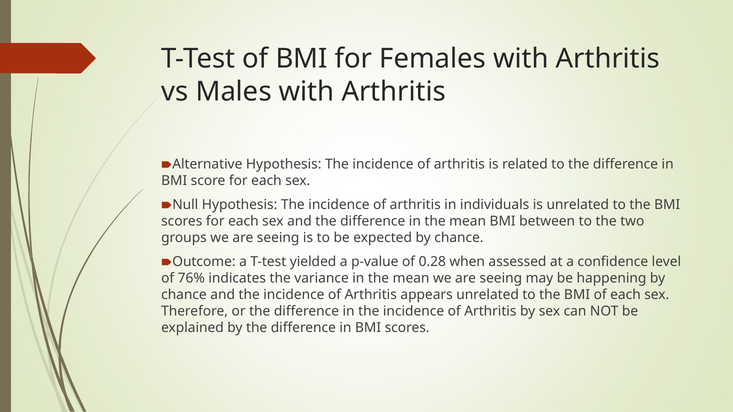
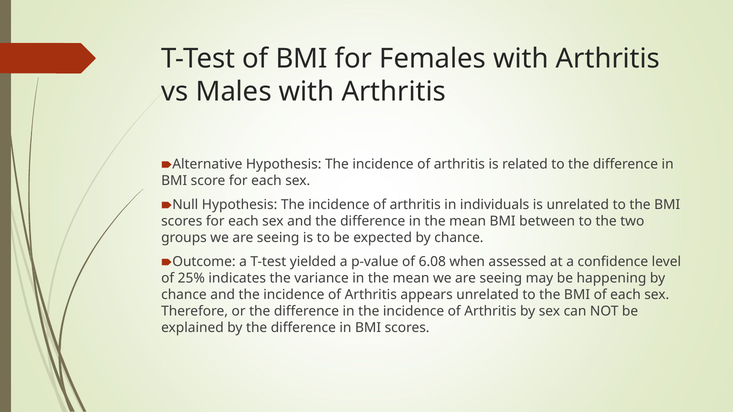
0.28: 0.28 -> 6.08
76%: 76% -> 25%
